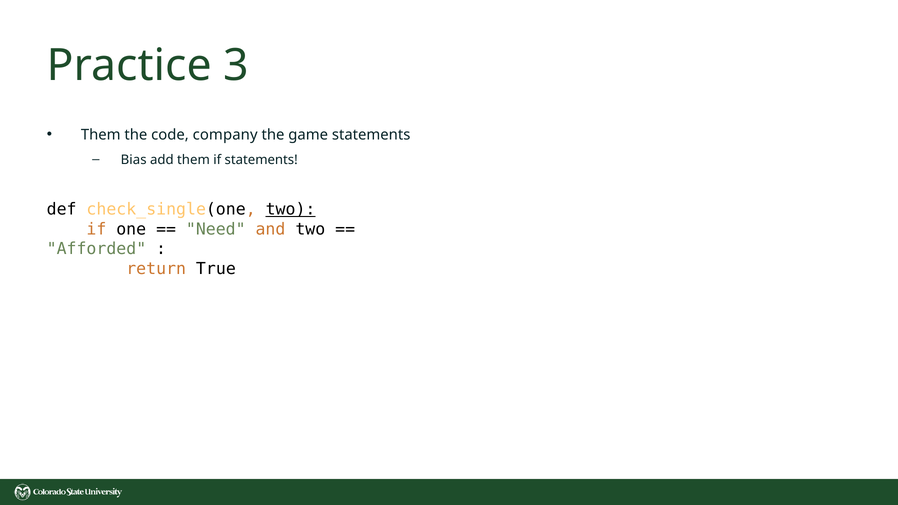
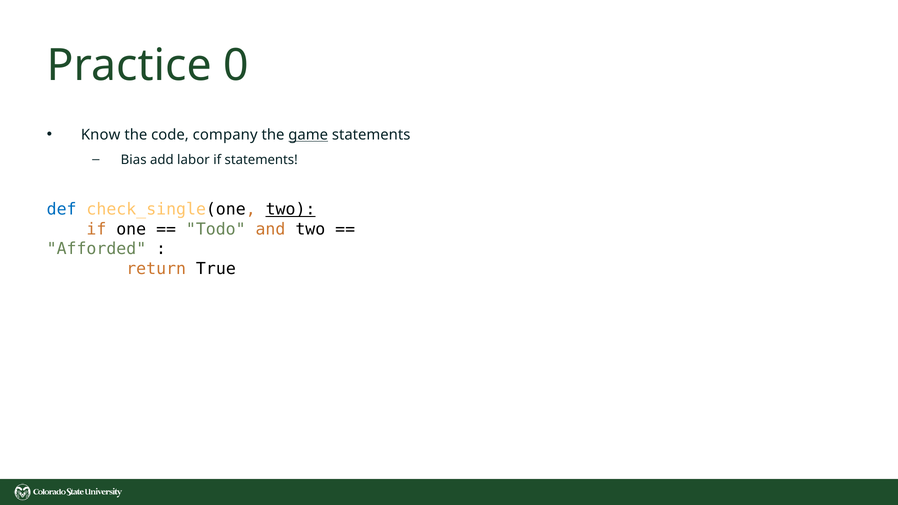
3: 3 -> 0
Them at (101, 135): Them -> Know
game underline: none -> present
add them: them -> labor
def colour: black -> blue
Need: Need -> Todo
